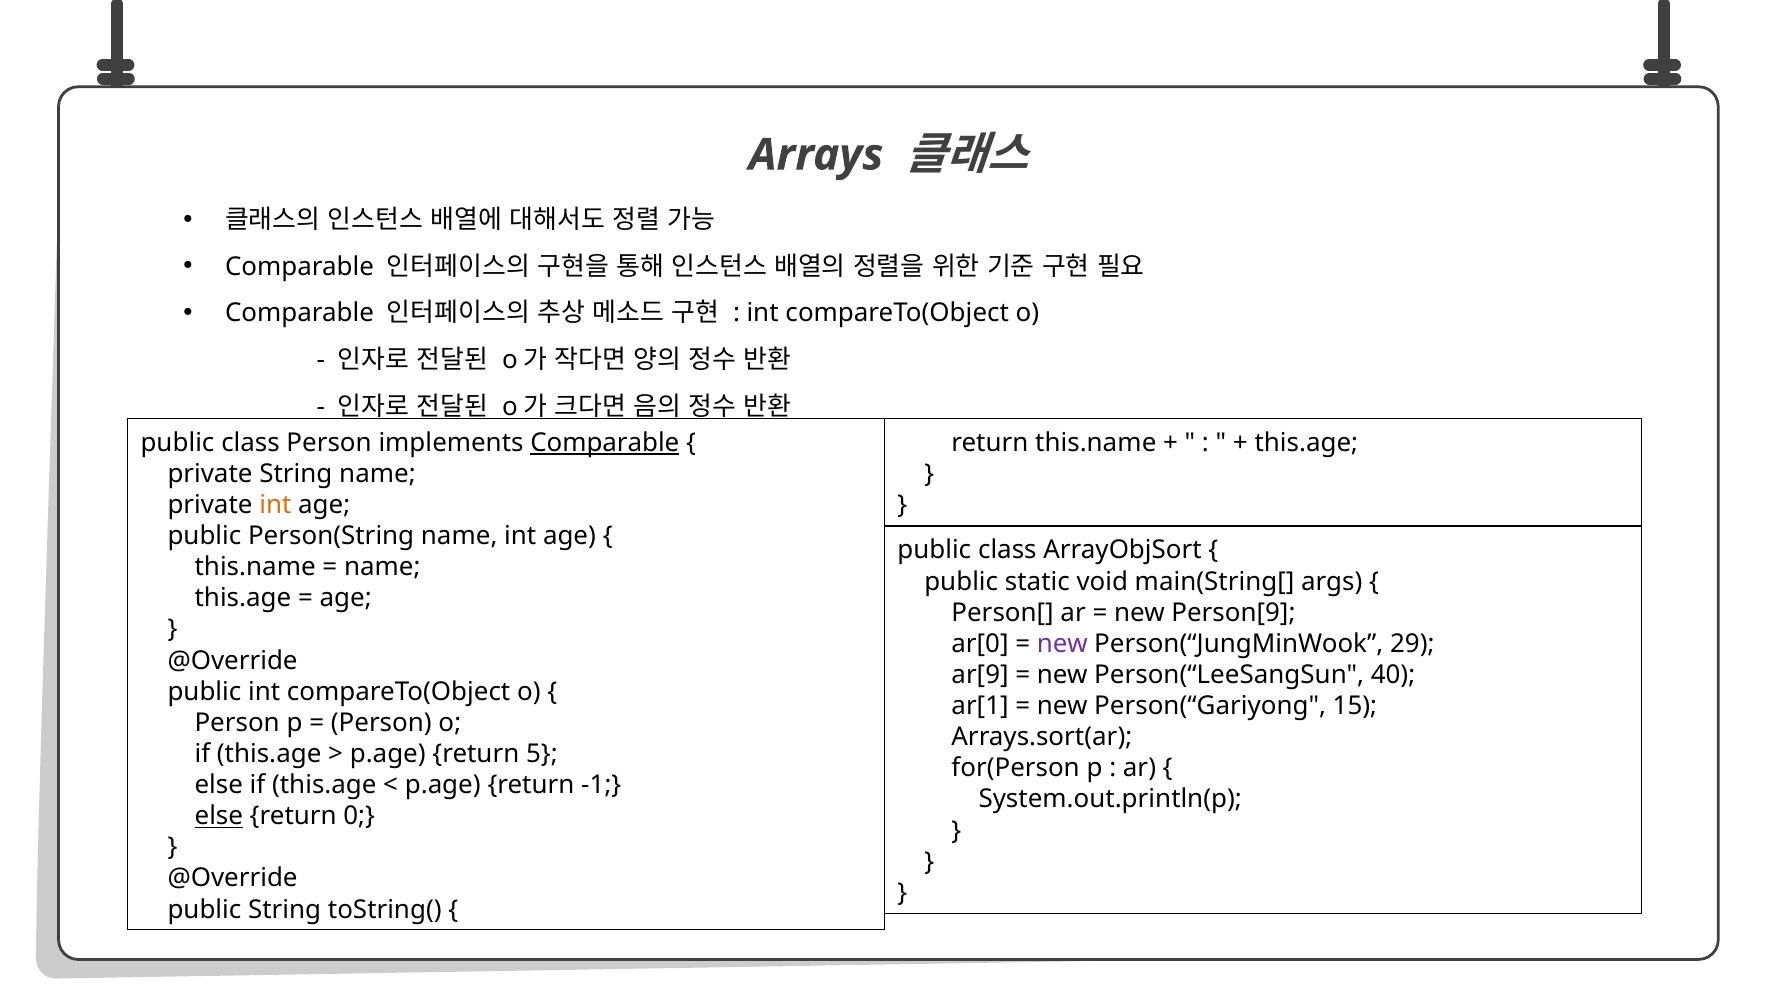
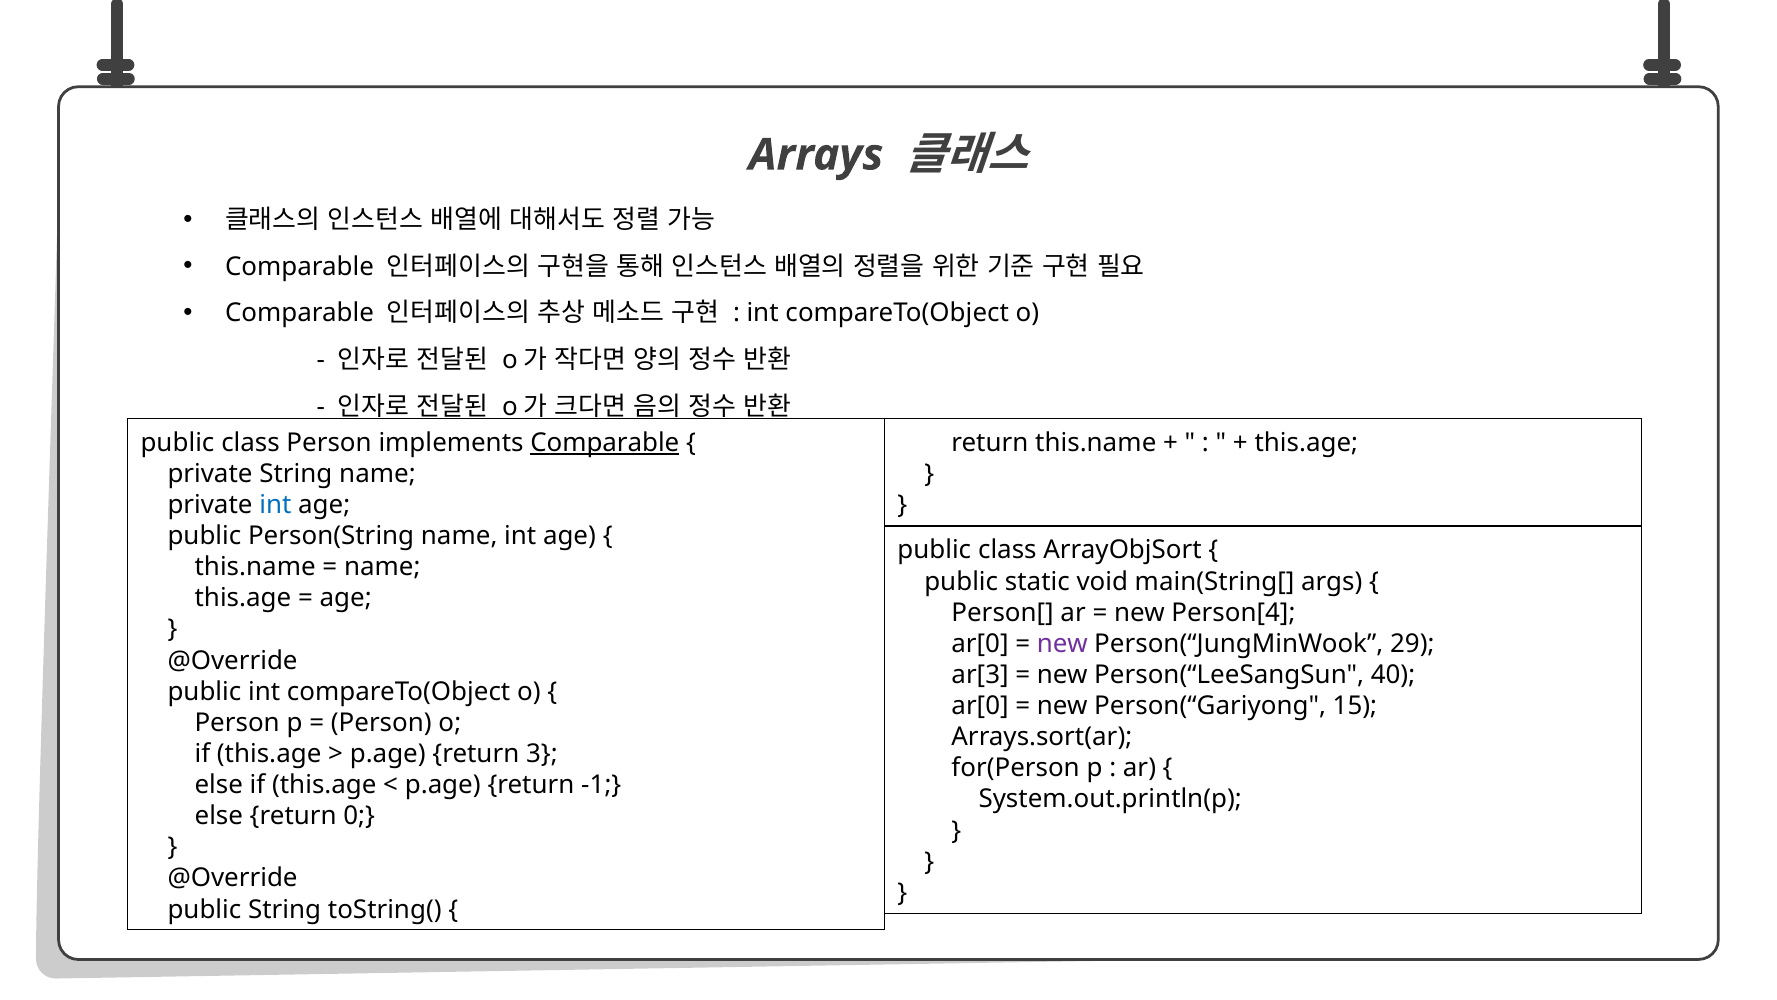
int at (275, 505) colour: orange -> blue
Person[9: Person[9 -> Person[4
ar[9: ar[9 -> ar[3
ar[1 at (980, 706): ar[1 -> ar[0
5: 5 -> 3
else at (219, 816) underline: present -> none
